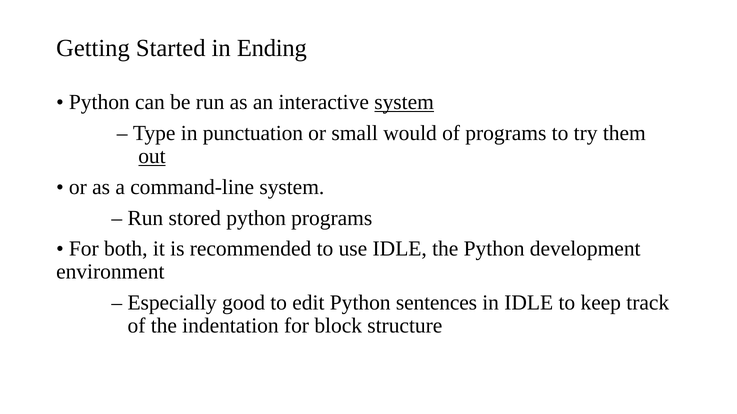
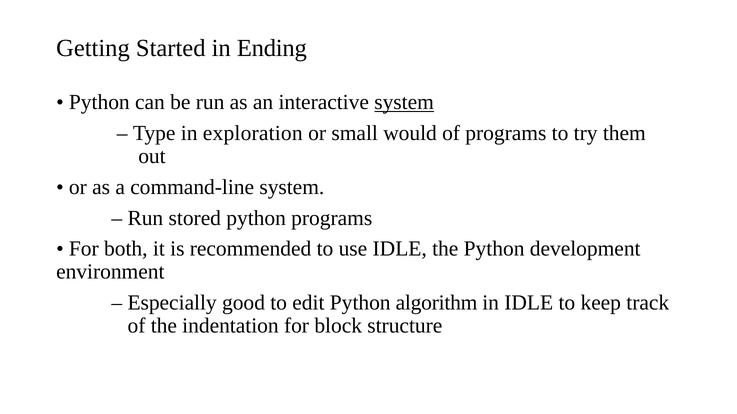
punctuation: punctuation -> exploration
out underline: present -> none
sentences: sentences -> algorithm
